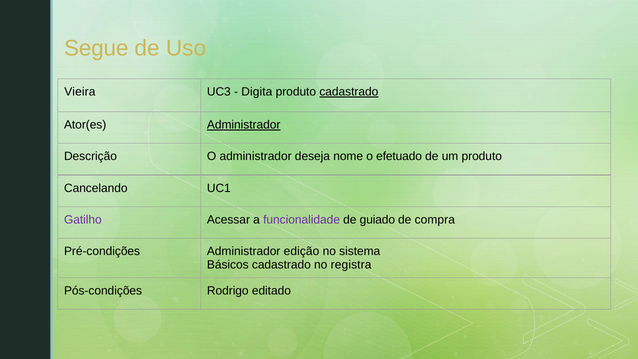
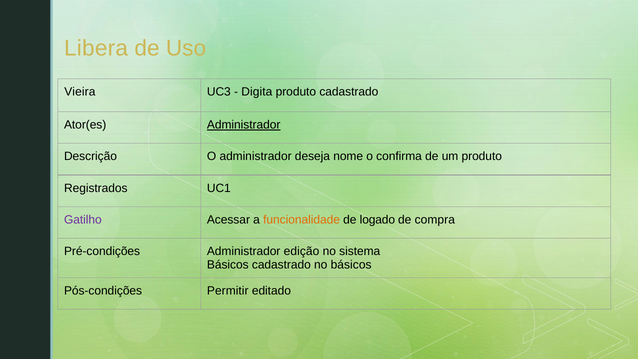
Segue: Segue -> Libera
cadastrado at (349, 92) underline: present -> none
efetuado: efetuado -> confirma
Cancelando: Cancelando -> Registrados
funcionalidade colour: purple -> orange
guiado: guiado -> logado
no registra: registra -> básicos
Rodrigo: Rodrigo -> Permitir
